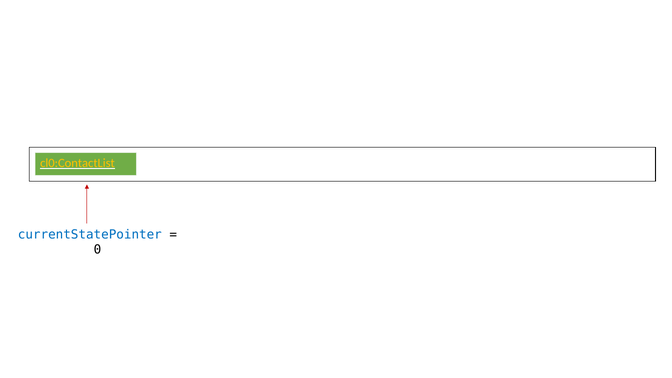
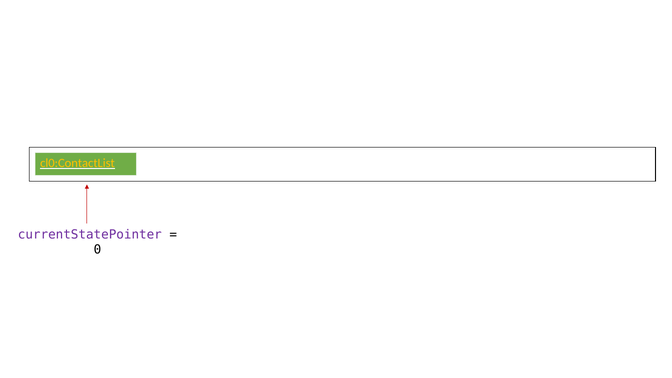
currentStatePointer colour: blue -> purple
